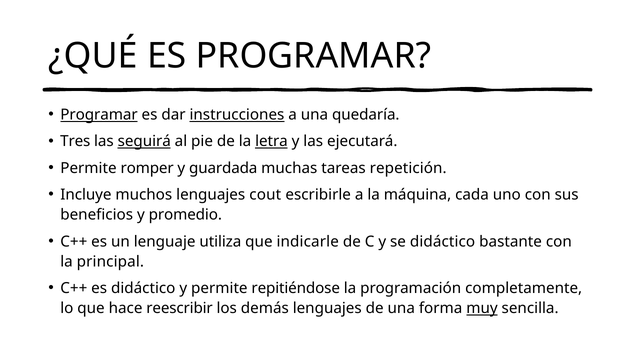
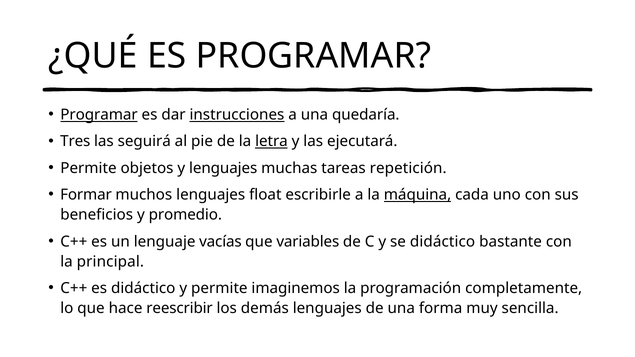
seguirá underline: present -> none
romper: romper -> objetos
y guardada: guardada -> lenguajes
Incluye: Incluye -> Formar
cout: cout -> float
máquina underline: none -> present
utiliza: utiliza -> vacías
indicarle: indicarle -> variables
repitiéndose: repitiéndose -> imaginemos
muy underline: present -> none
